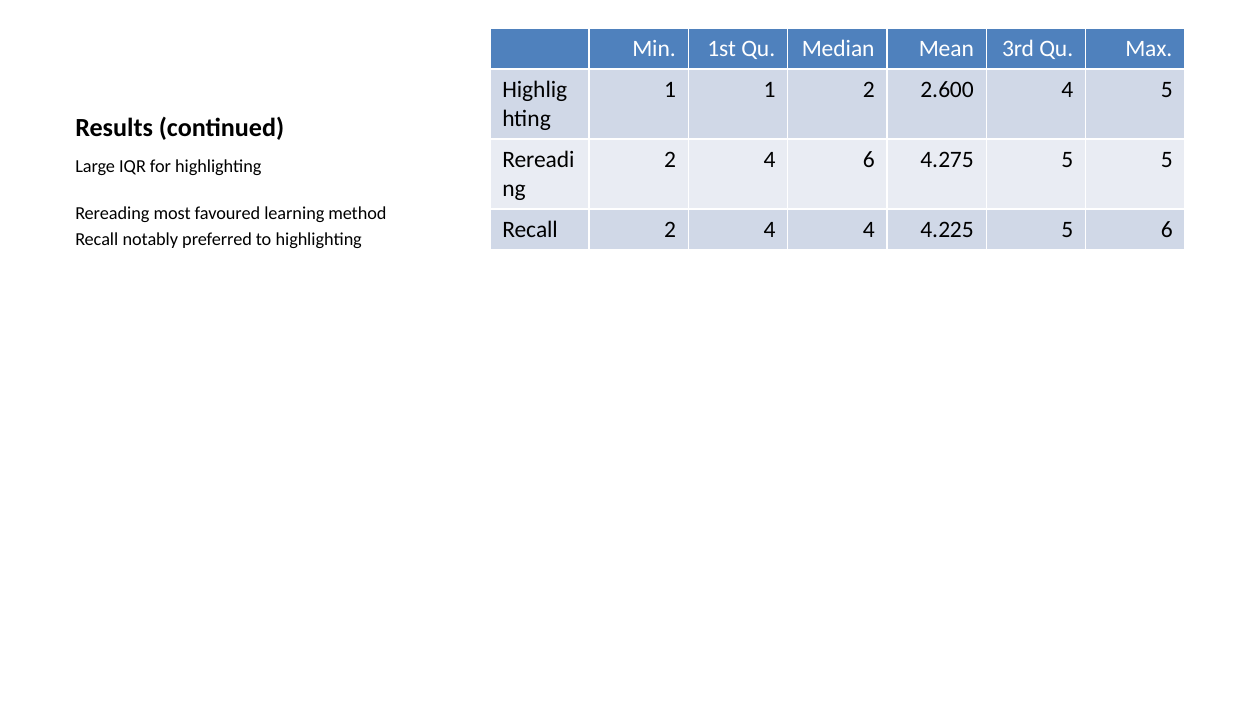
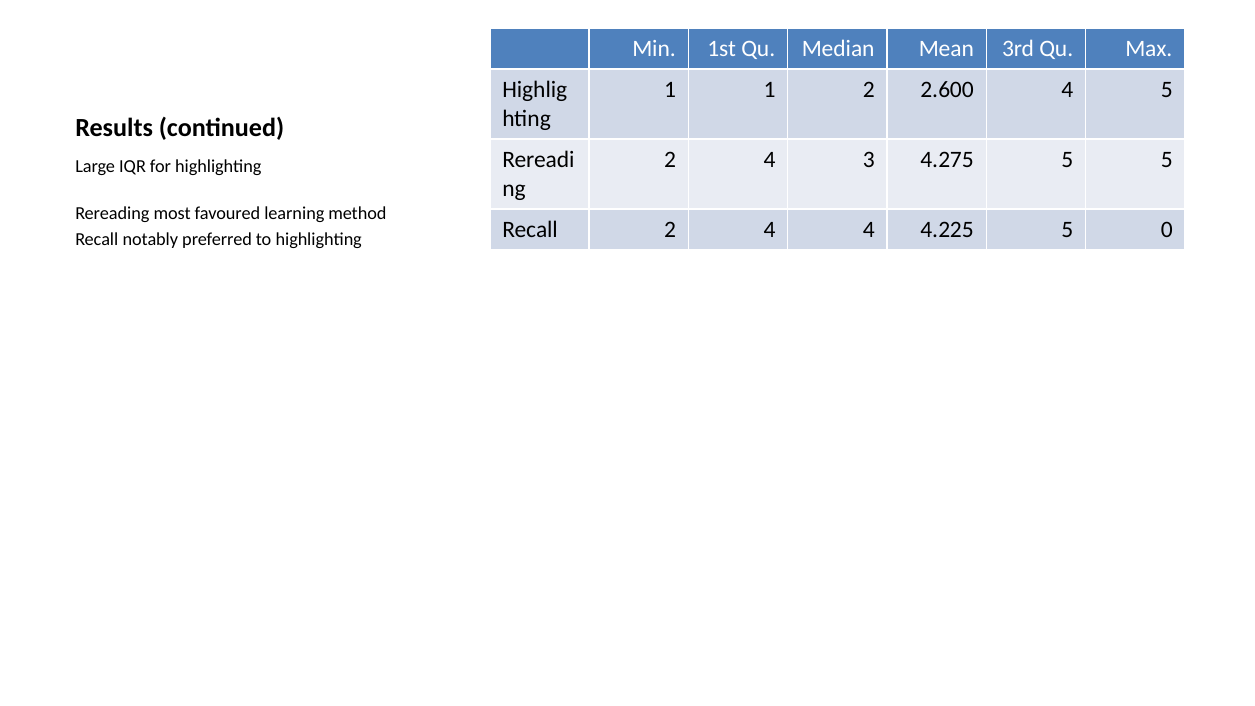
4 6: 6 -> 3
5 6: 6 -> 0
